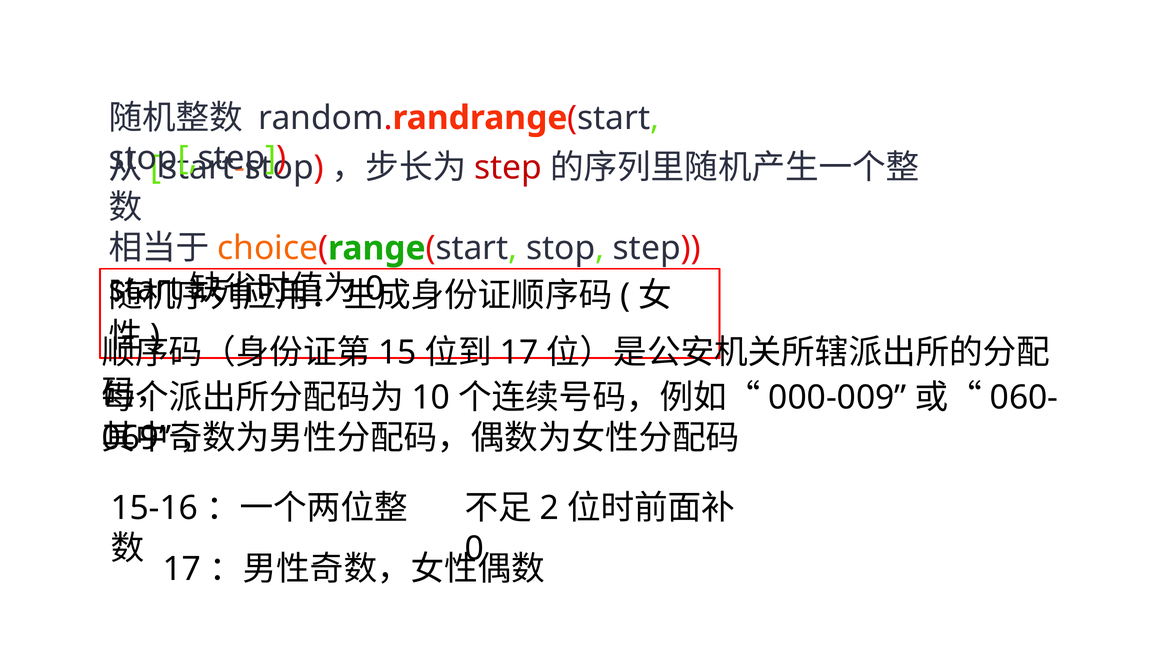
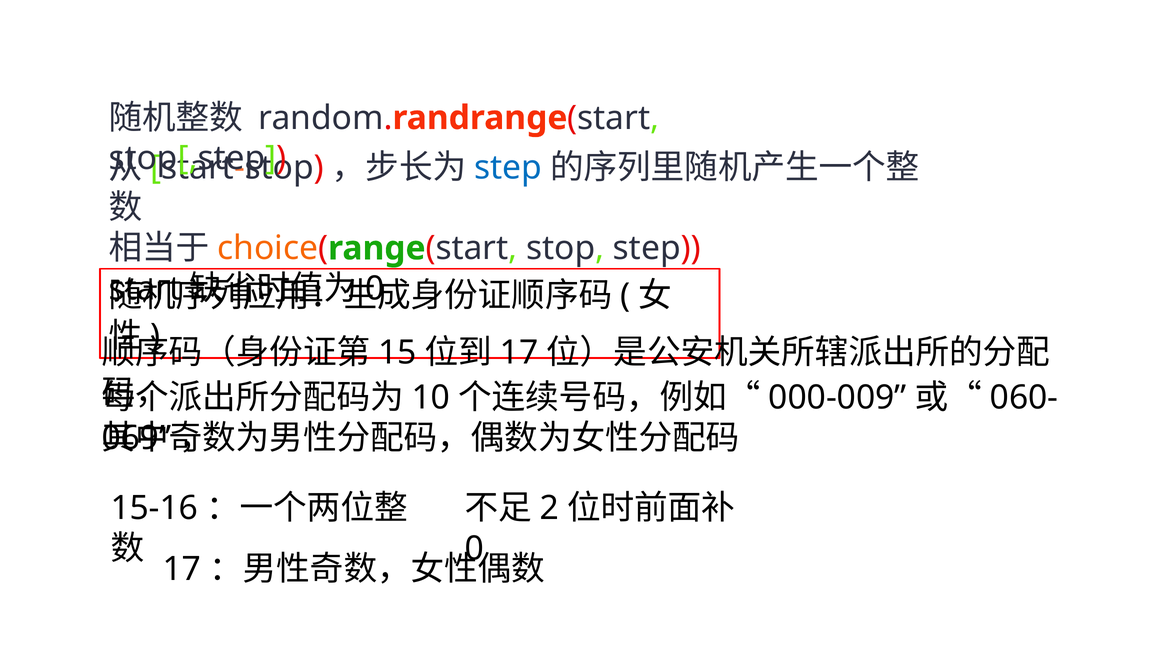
step at (508, 167) colour: red -> blue
